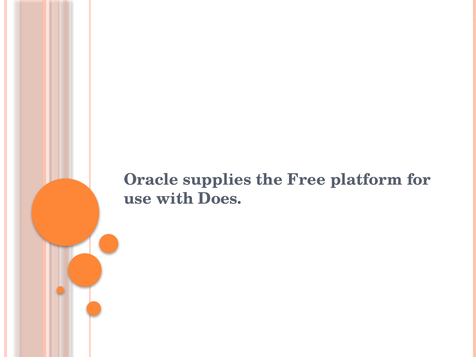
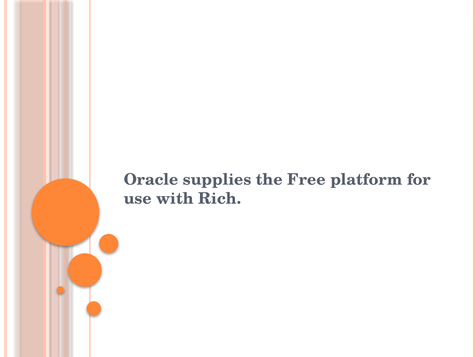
Does: Does -> Rich
